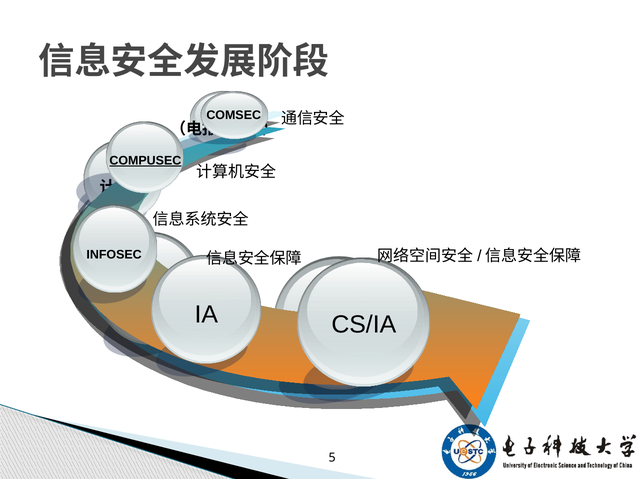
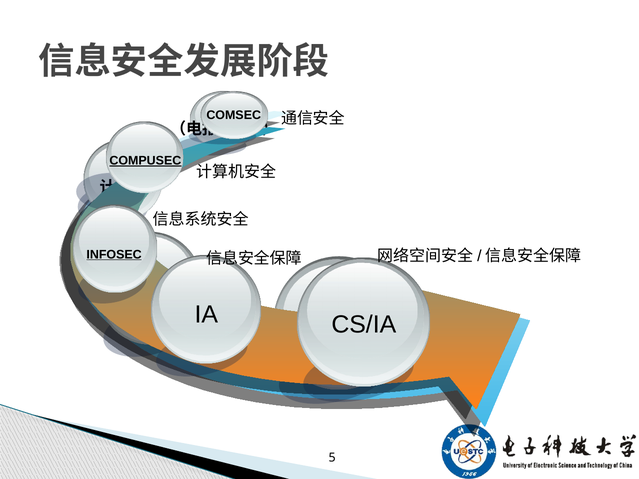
INFOSEC underline: none -> present
